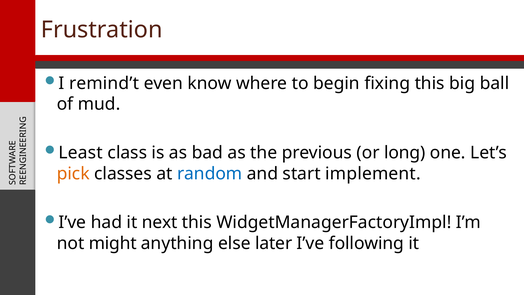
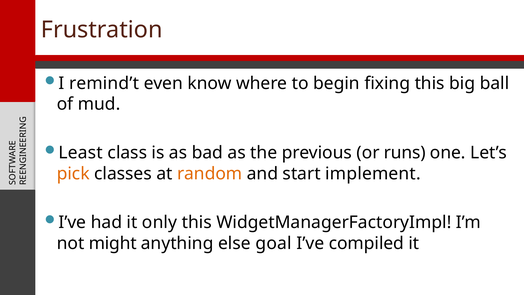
long: long -> runs
random colour: blue -> orange
next: next -> only
later: later -> goal
following: following -> compiled
